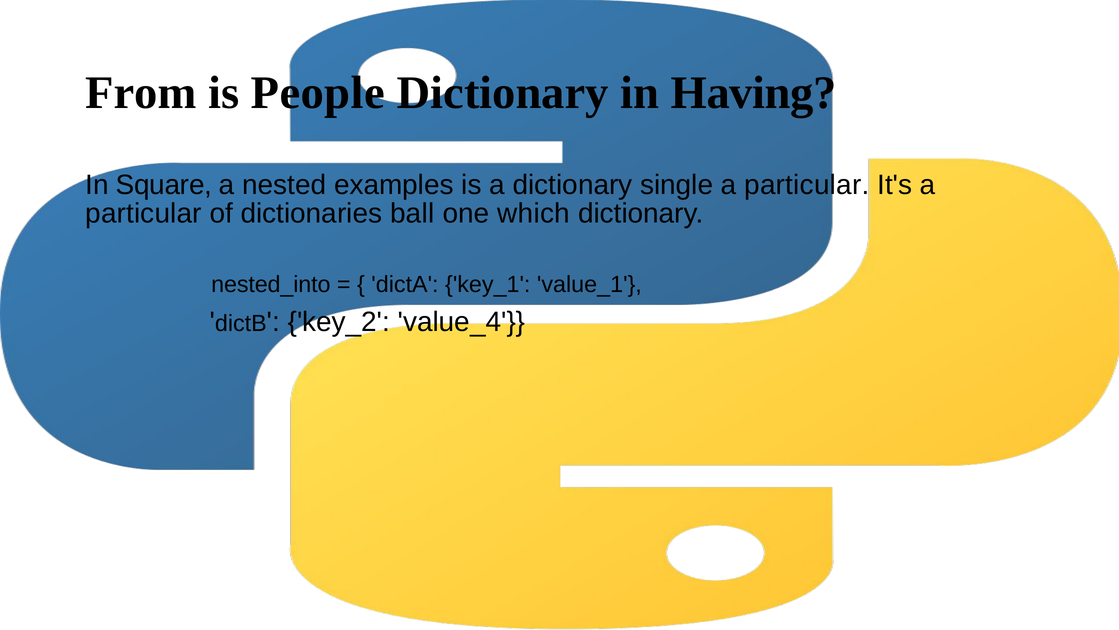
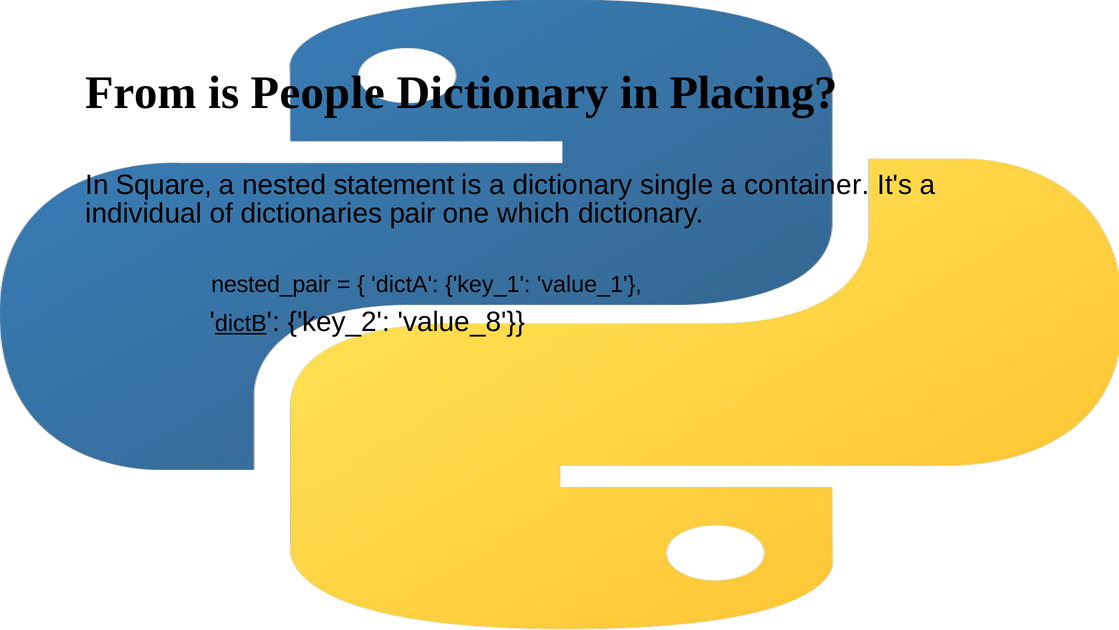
Having: Having -> Placing
examples: examples -> statement
particular at (807, 185): particular -> container
particular at (144, 213): particular -> individual
ball: ball -> pair
nested_into: nested_into -> nested_pair
dictB underline: none -> present
value_4: value_4 -> value_8
